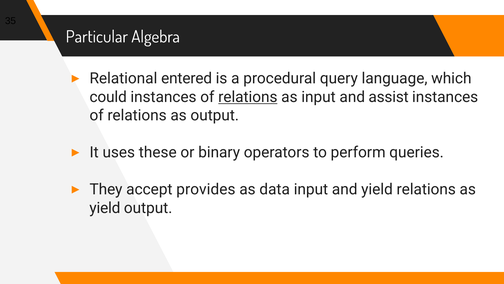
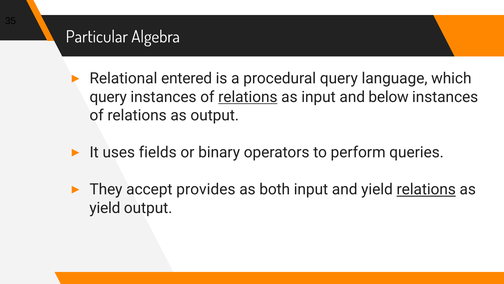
could at (108, 97): could -> query
assist: assist -> below
these: these -> fields
data: data -> both
relations at (426, 189) underline: none -> present
